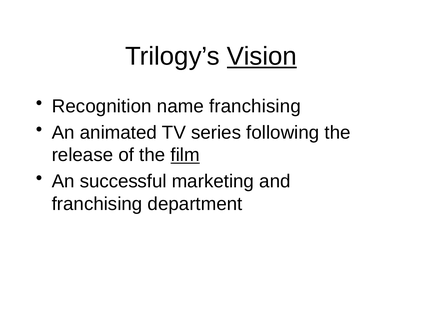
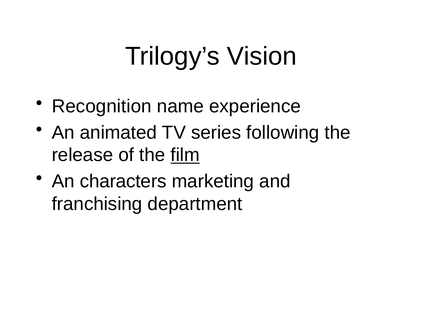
Vision underline: present -> none
name franchising: franchising -> experience
successful: successful -> characters
